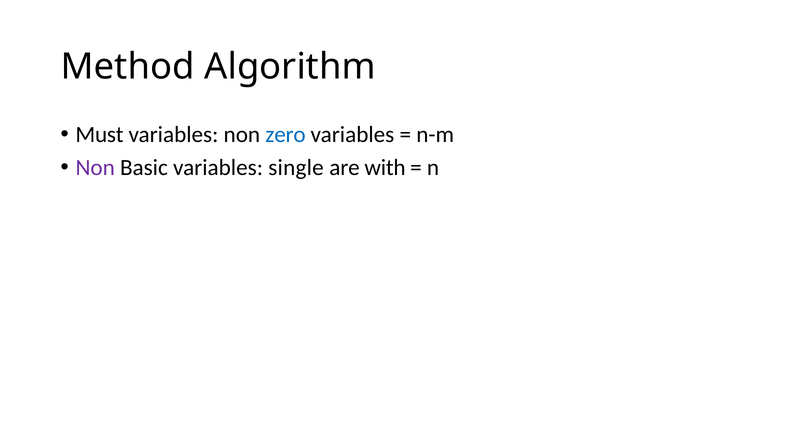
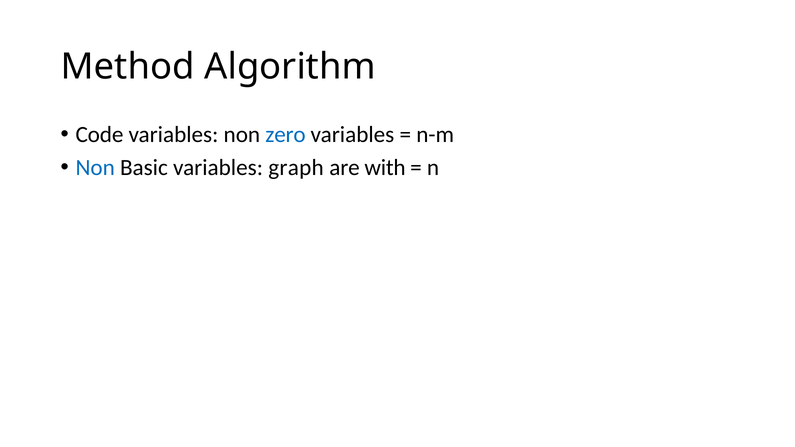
Must: Must -> Code
Non at (95, 168) colour: purple -> blue
single: single -> graph
